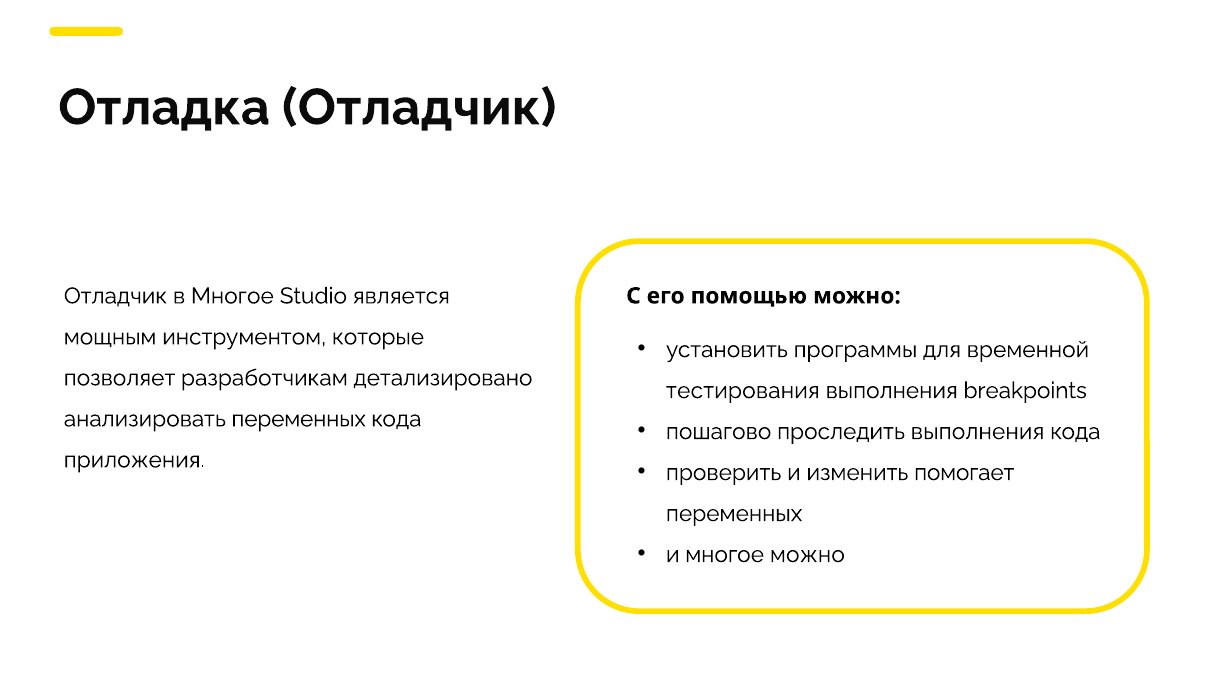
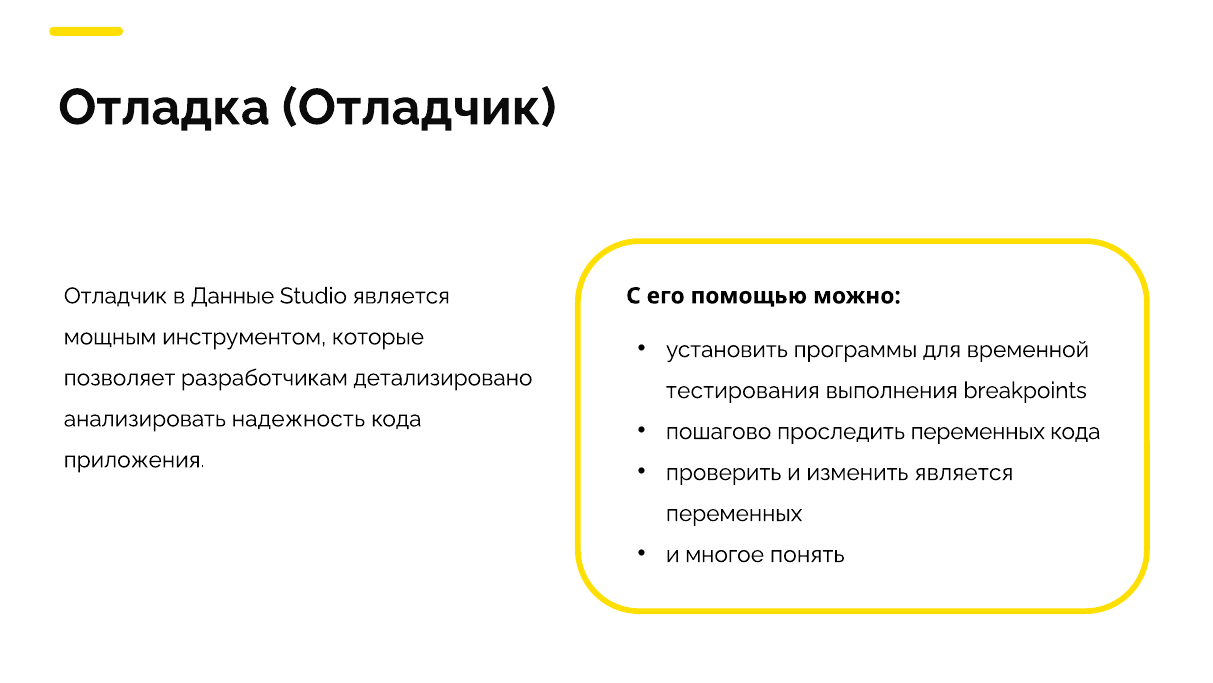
в Многое: Многое -> Данные
анализировать переменных: переменных -> надежность
проследить выполнения: выполнения -> переменных
изменить помогает: помогает -> является
многое можно: можно -> понять
